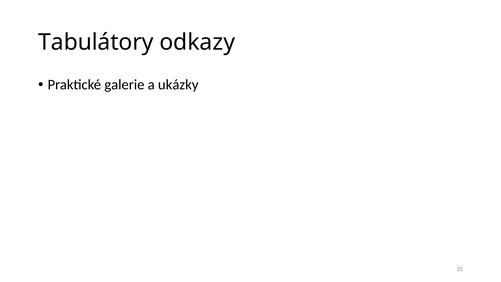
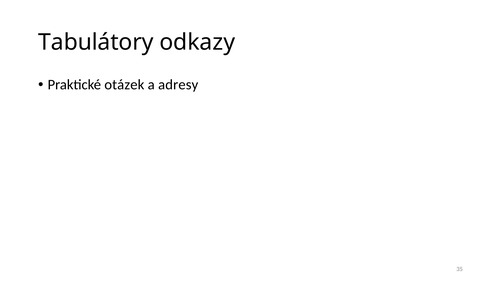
galerie: galerie -> otázek
ukázky: ukázky -> adresy
